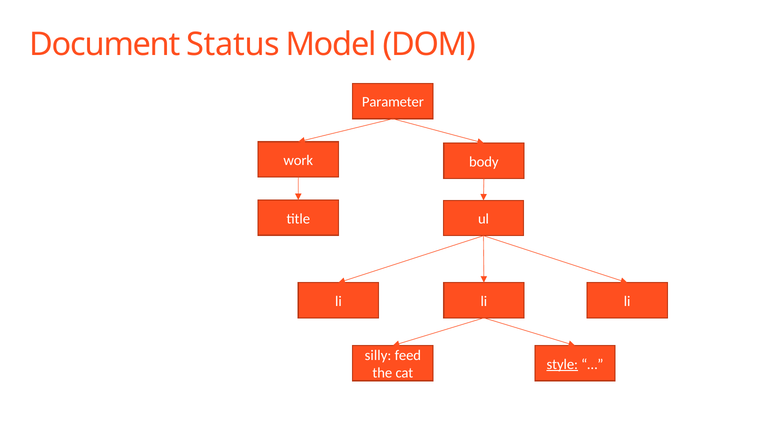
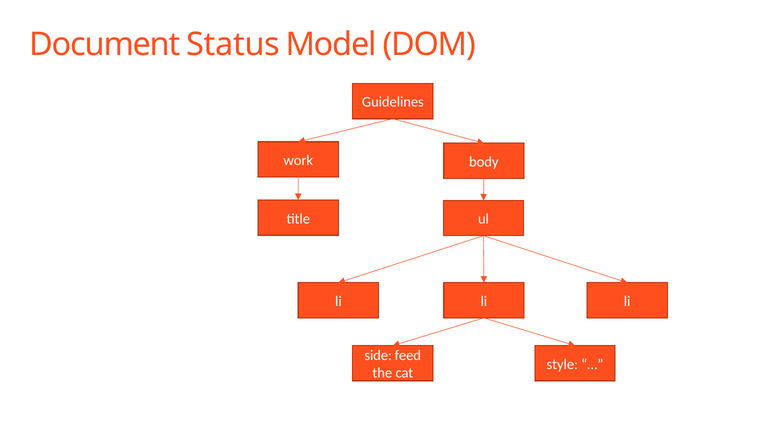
Parameter: Parameter -> Guidelines
silly: silly -> side
style underline: present -> none
